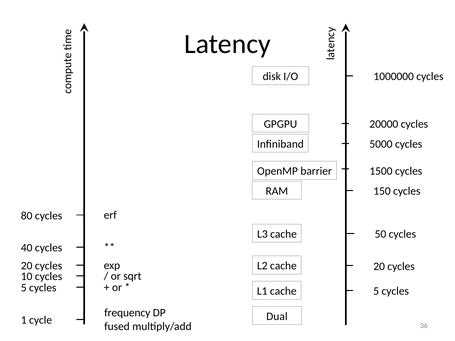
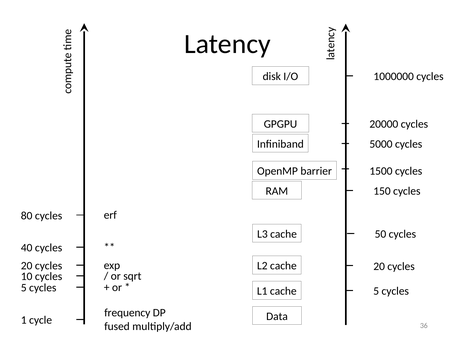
Dual: Dual -> Data
